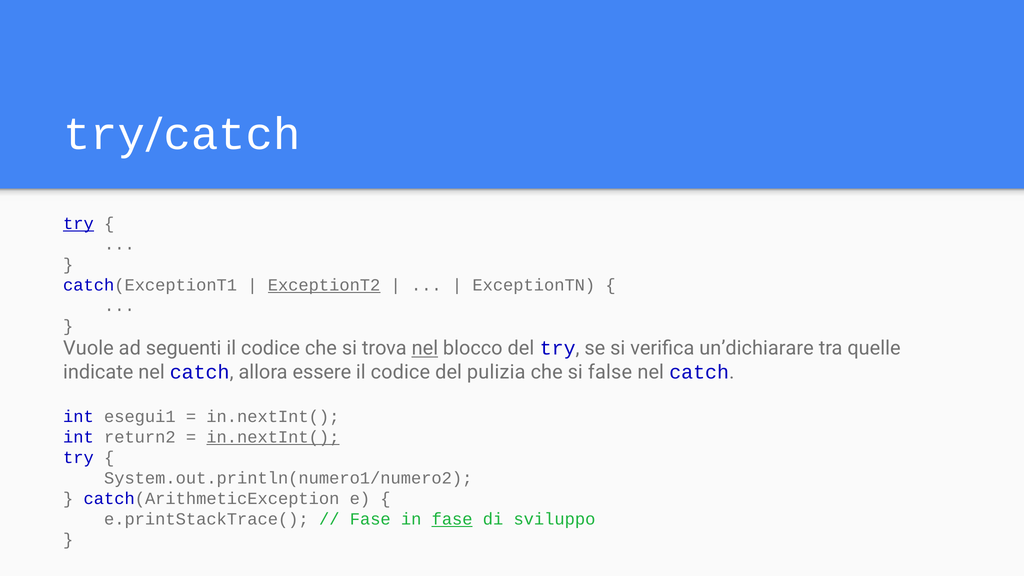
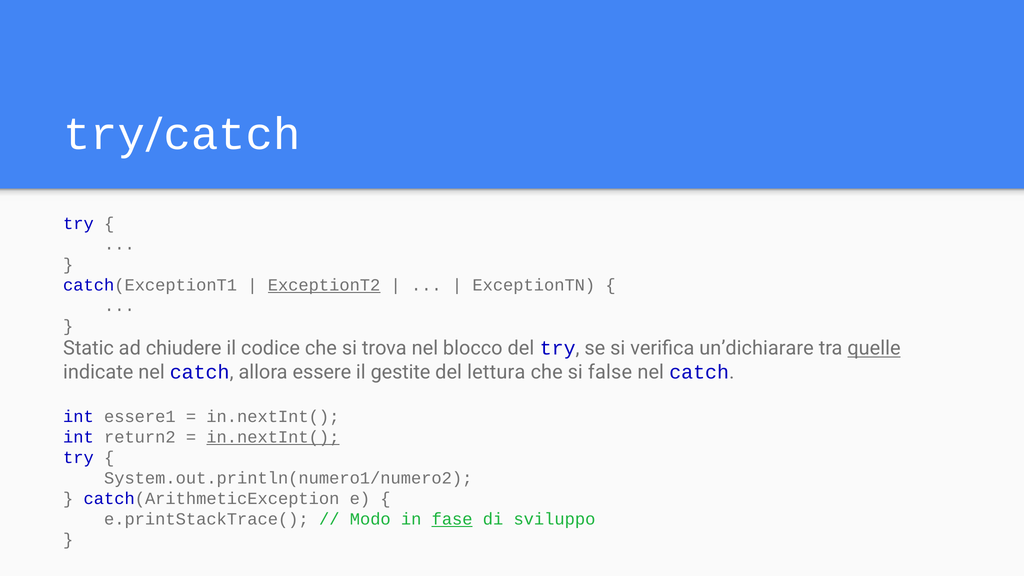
try at (78, 224) underline: present -> none
Vuole: Vuole -> Static
seguenti: seguenti -> chiudere
nel at (425, 348) underline: present -> none
quelle underline: none -> present
codice at (400, 372): codice -> gestite
pulizia: pulizia -> lettura
esegui1: esegui1 -> essere1
Fase at (370, 519): Fase -> Modo
